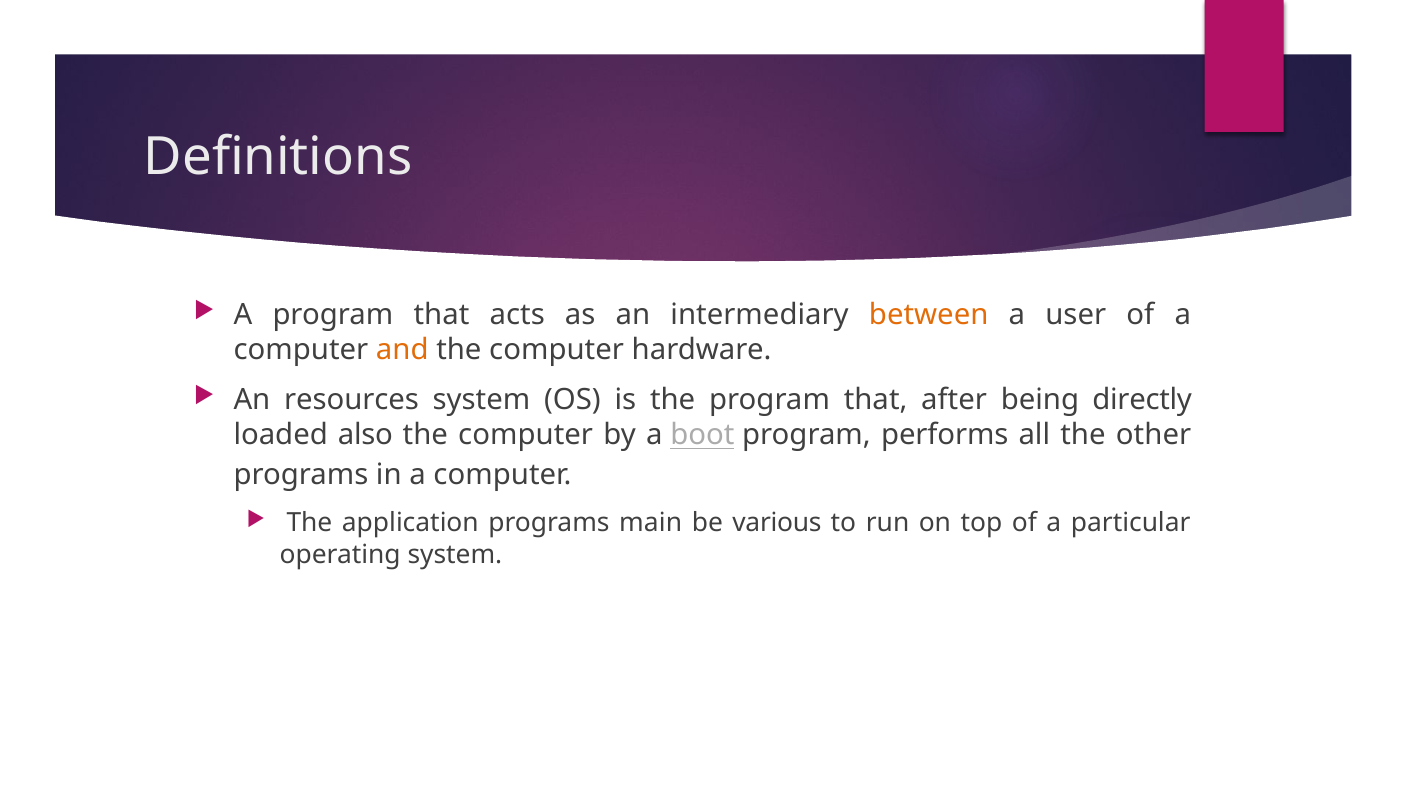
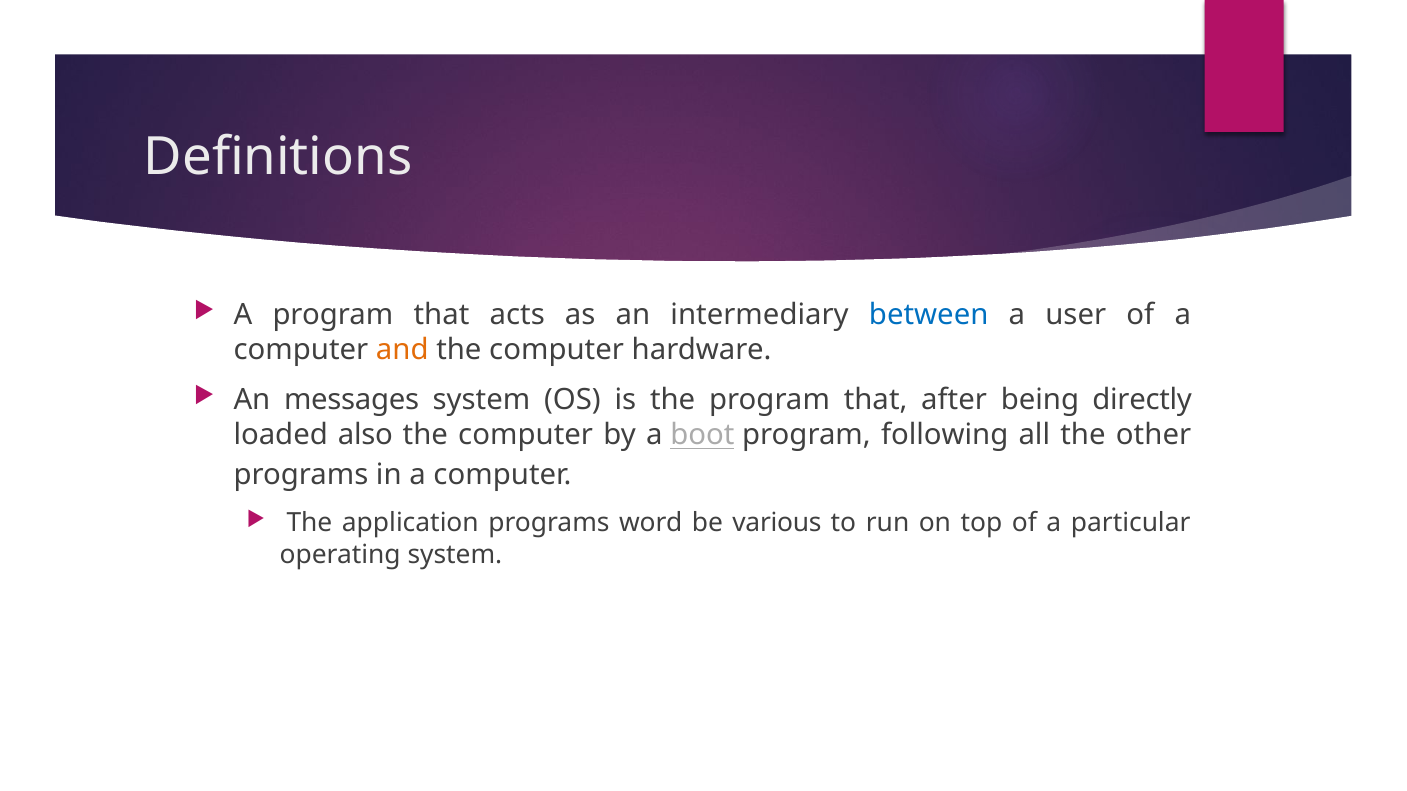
between colour: orange -> blue
resources: resources -> messages
performs: performs -> following
main: main -> word
